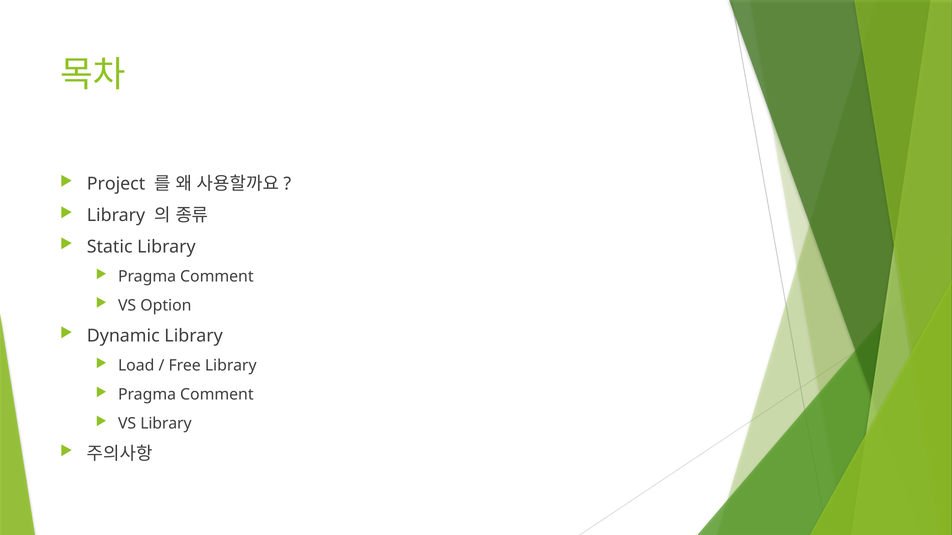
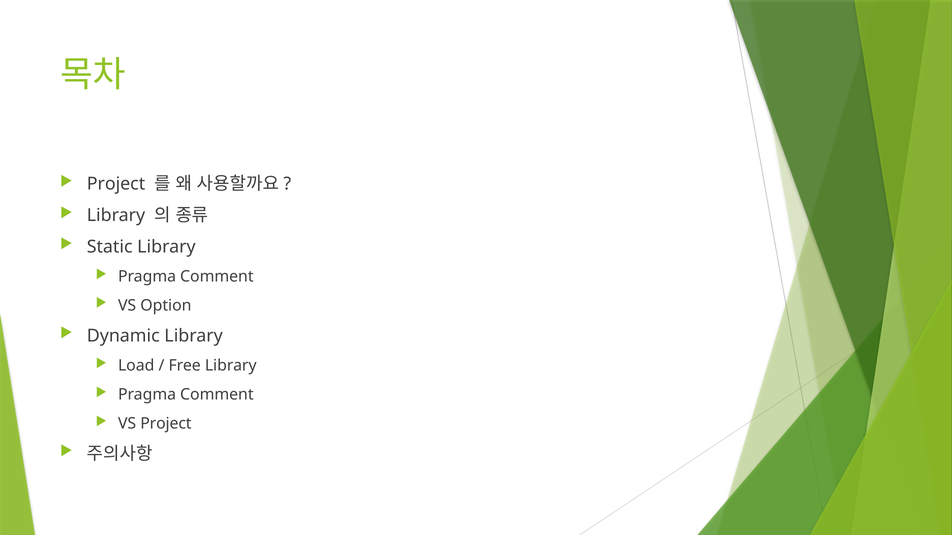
VS Library: Library -> Project
